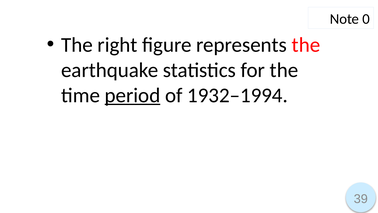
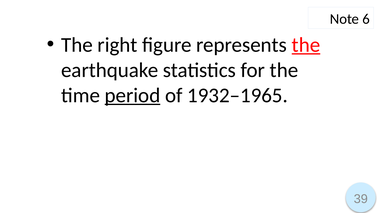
0: 0 -> 6
the at (306, 45) underline: none -> present
1932–1994: 1932–1994 -> 1932–1965
